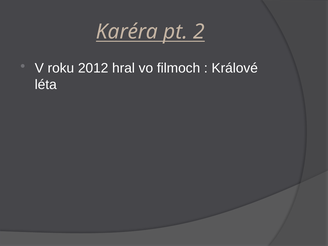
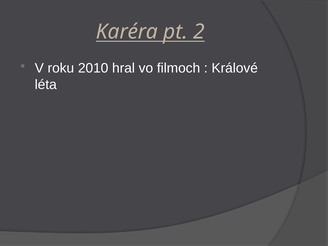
2012: 2012 -> 2010
